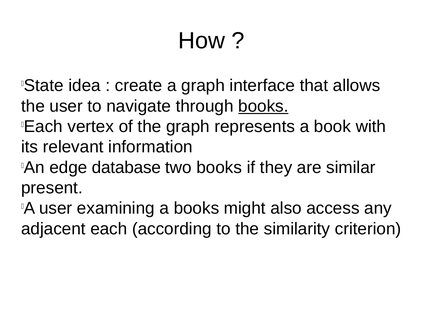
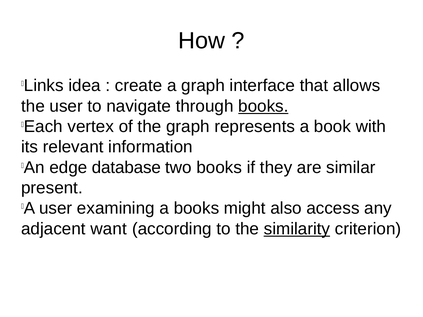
State: State -> Links
adjacent each: each -> want
similarity underline: none -> present
